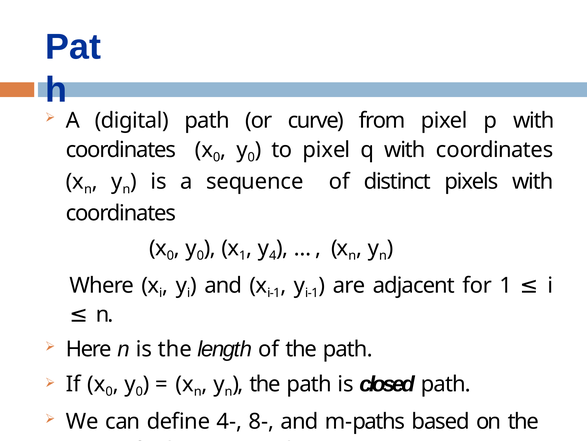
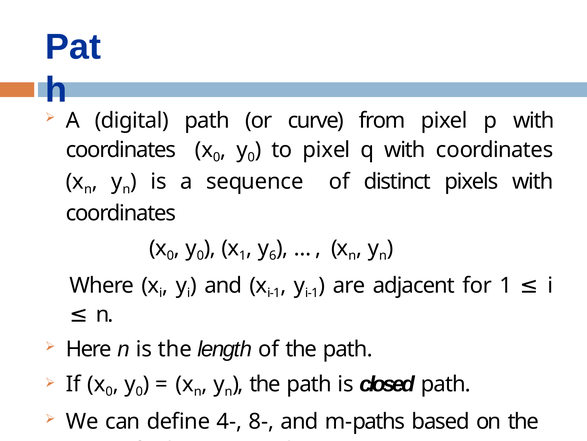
4: 4 -> 6
